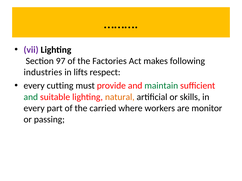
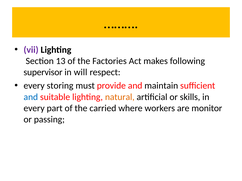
97: 97 -> 13
industries: industries -> supervisor
lifts: lifts -> will
cutting: cutting -> storing
maintain colour: green -> black
and at (31, 97) colour: green -> blue
